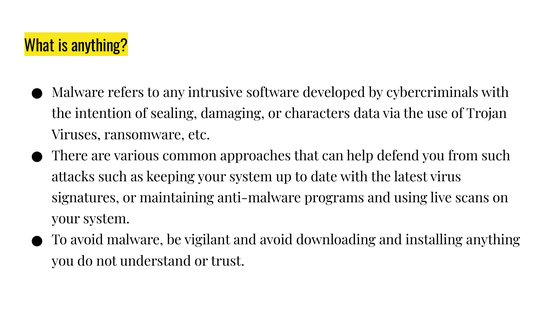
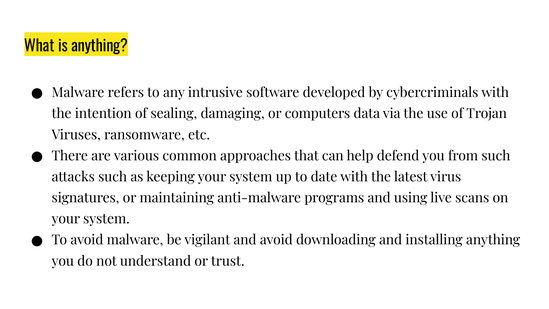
characters: characters -> computers
